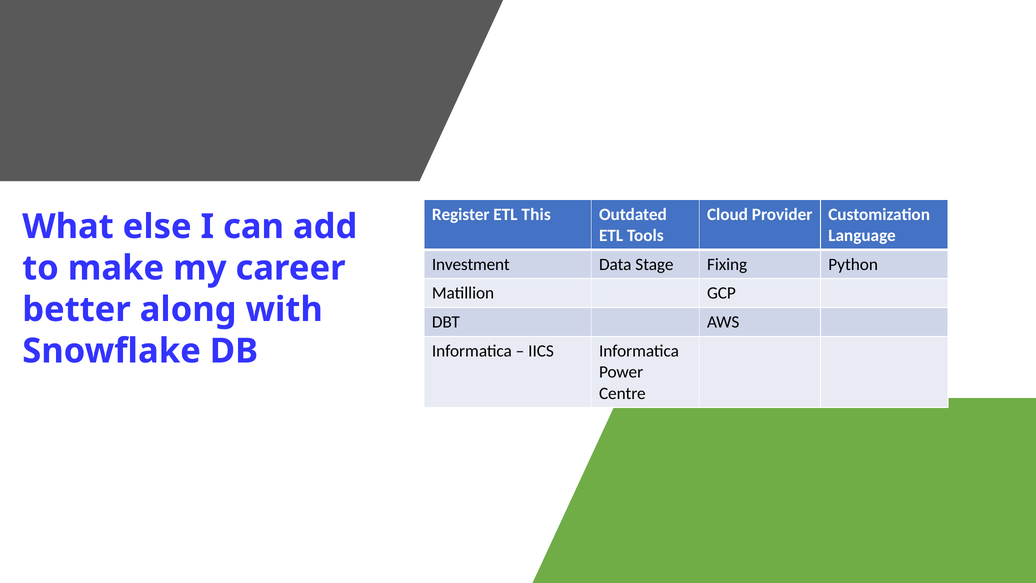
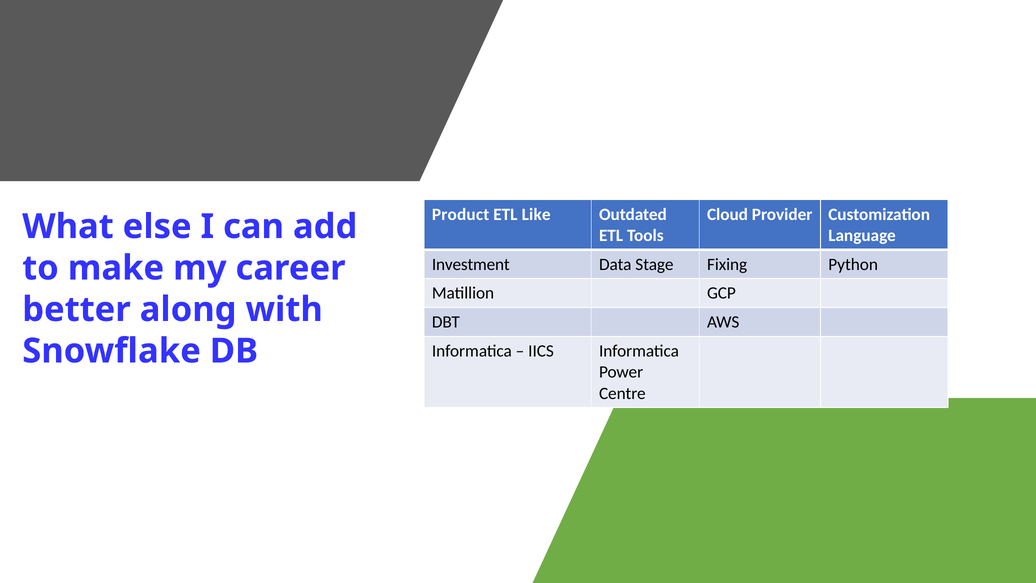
Register: Register -> Product
This: This -> Like
